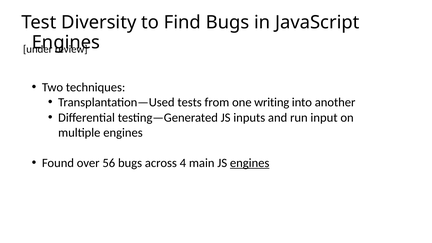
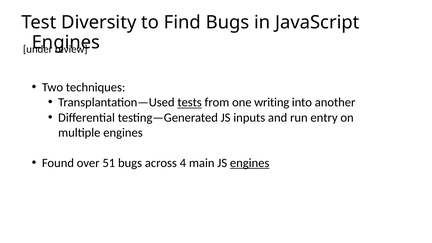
tests underline: none -> present
input: input -> entry
56: 56 -> 51
